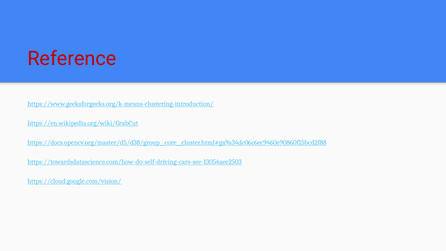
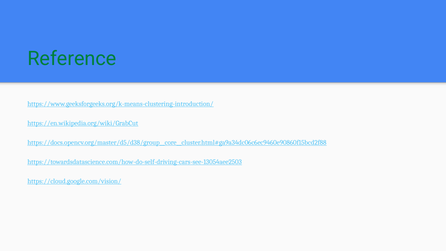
Reference colour: red -> green
